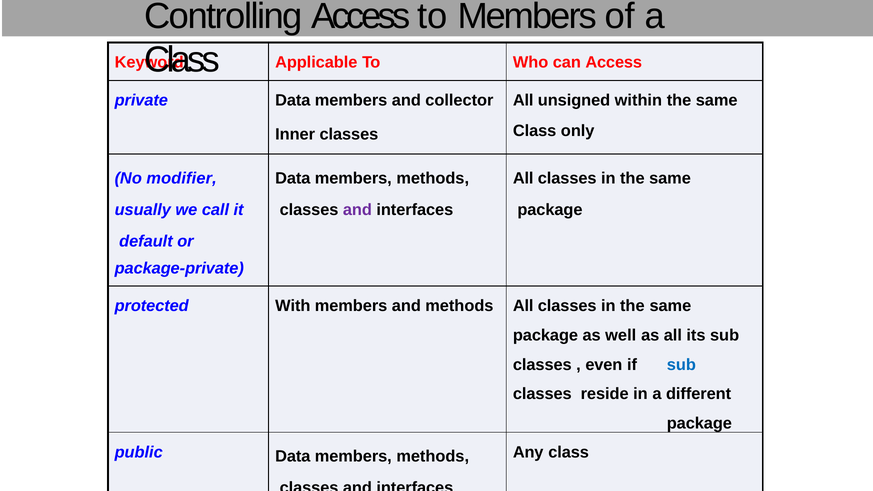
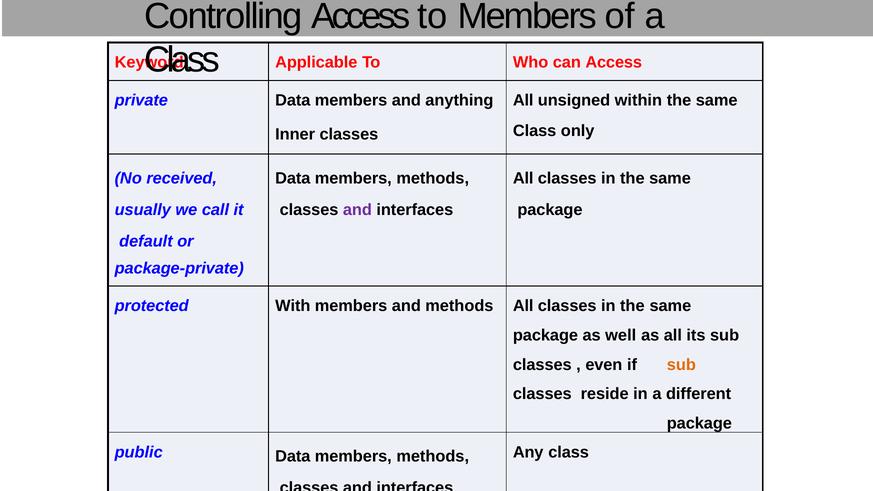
collector: collector -> anything
modifier: modifier -> received
sub at (681, 365) colour: blue -> orange
